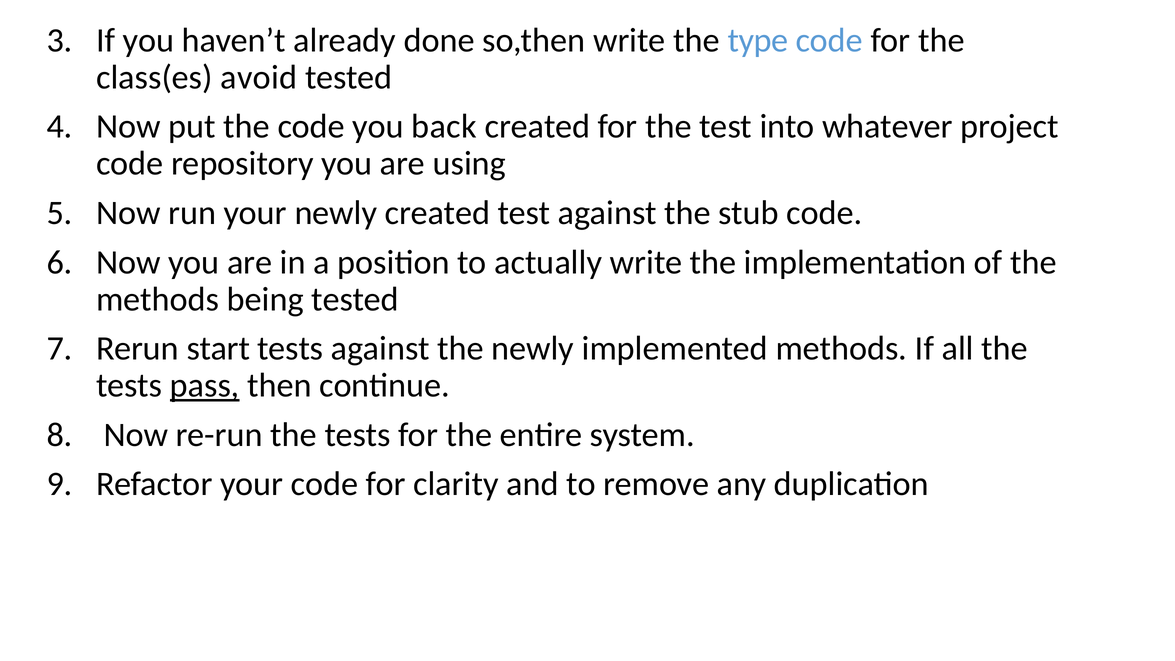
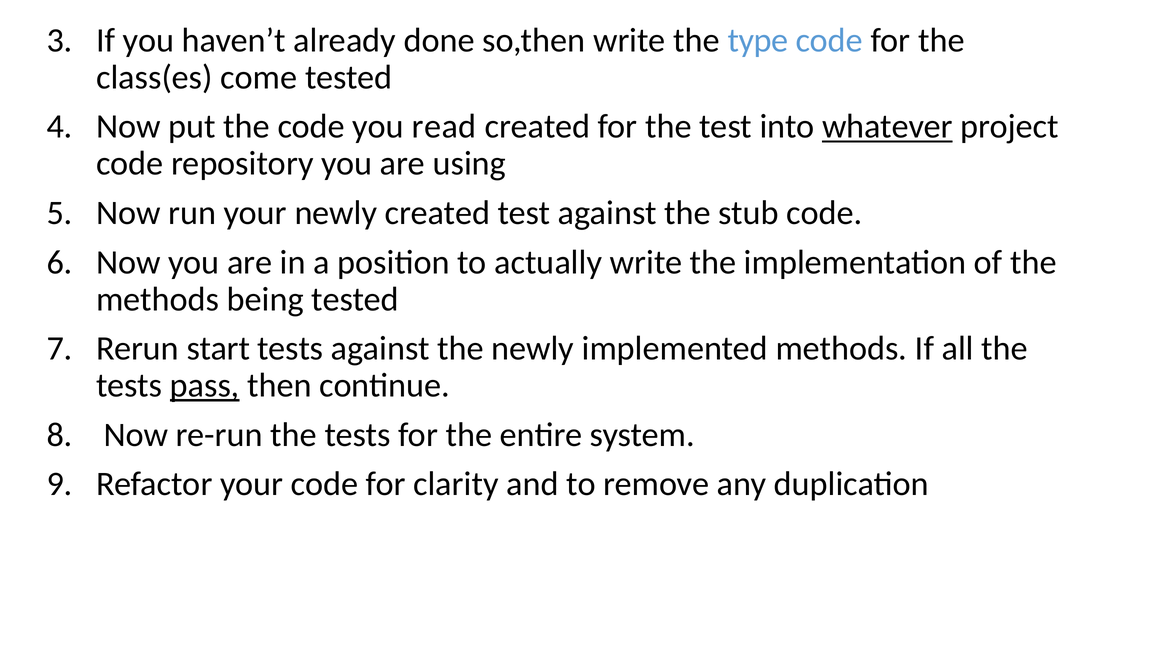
avoid: avoid -> come
back: back -> read
whatever underline: none -> present
